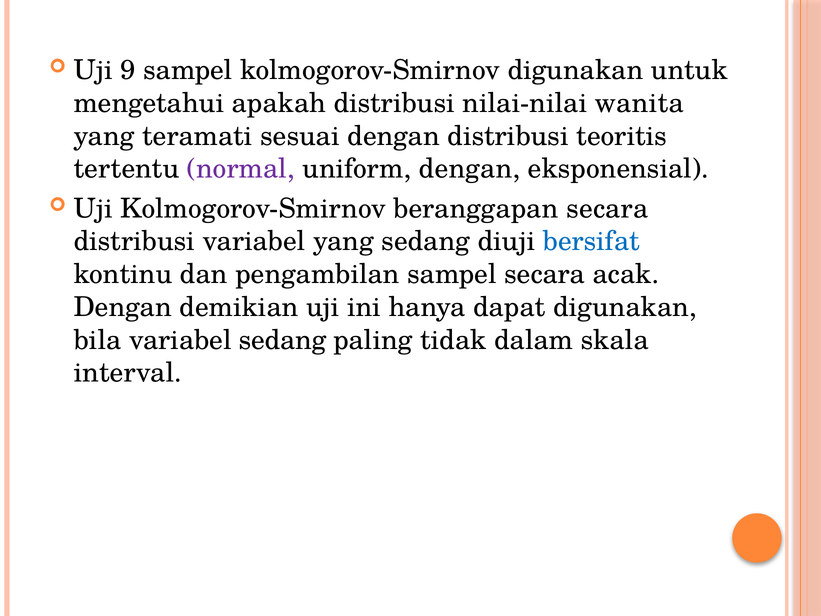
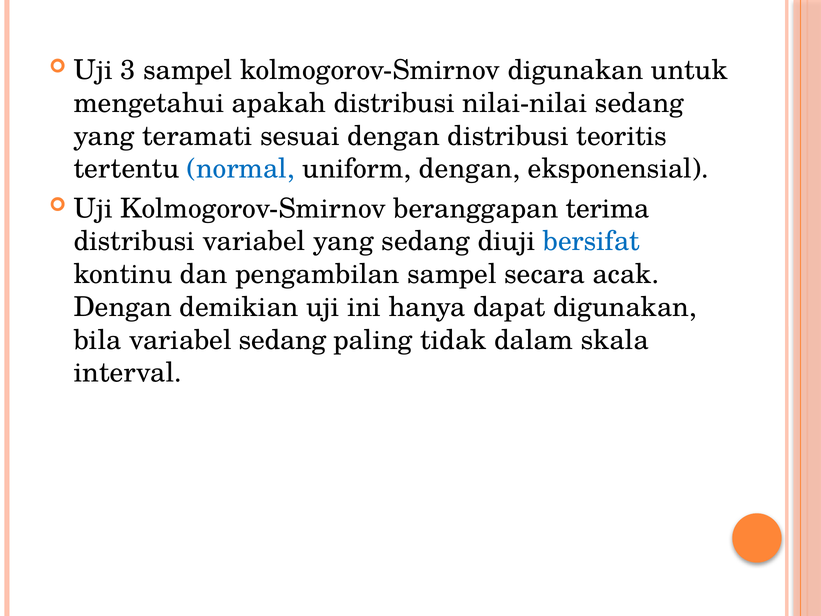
9: 9 -> 3
nilai-nilai wanita: wanita -> sedang
normal colour: purple -> blue
beranggapan secara: secara -> terima
